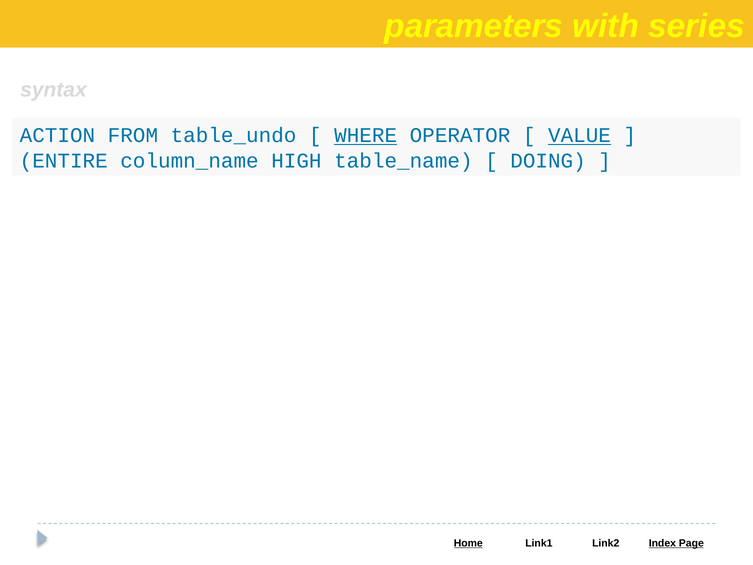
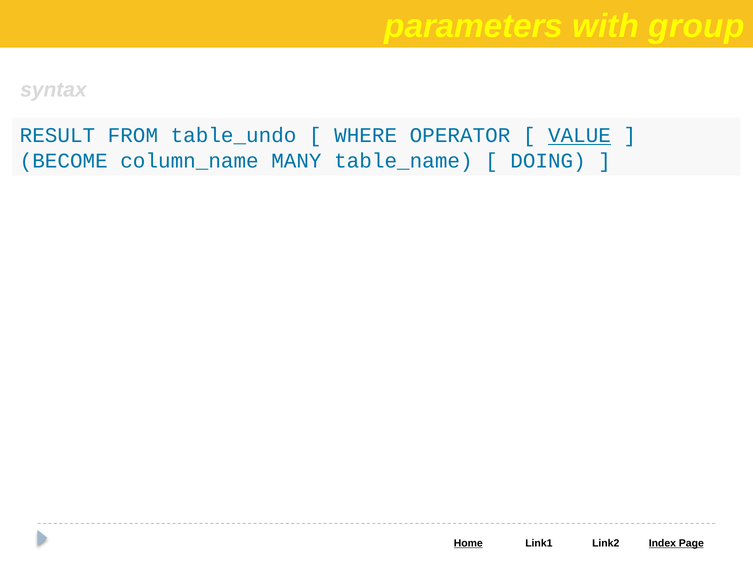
series: series -> group
ACTION: ACTION -> RESULT
WHERE underline: present -> none
ENTIRE: ENTIRE -> BECOME
HIGH: HIGH -> MANY
